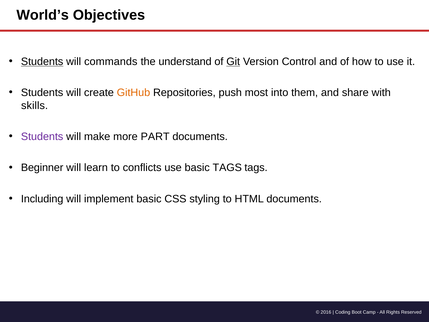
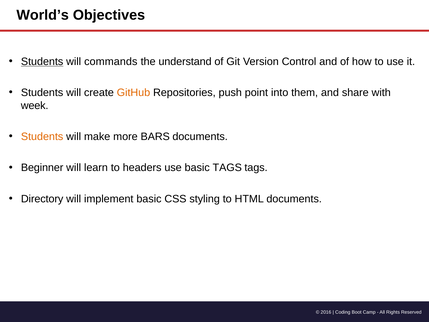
Git underline: present -> none
most: most -> point
skills: skills -> week
Students at (42, 137) colour: purple -> orange
PART: PART -> BARS
conflicts: conflicts -> headers
Including: Including -> Directory
